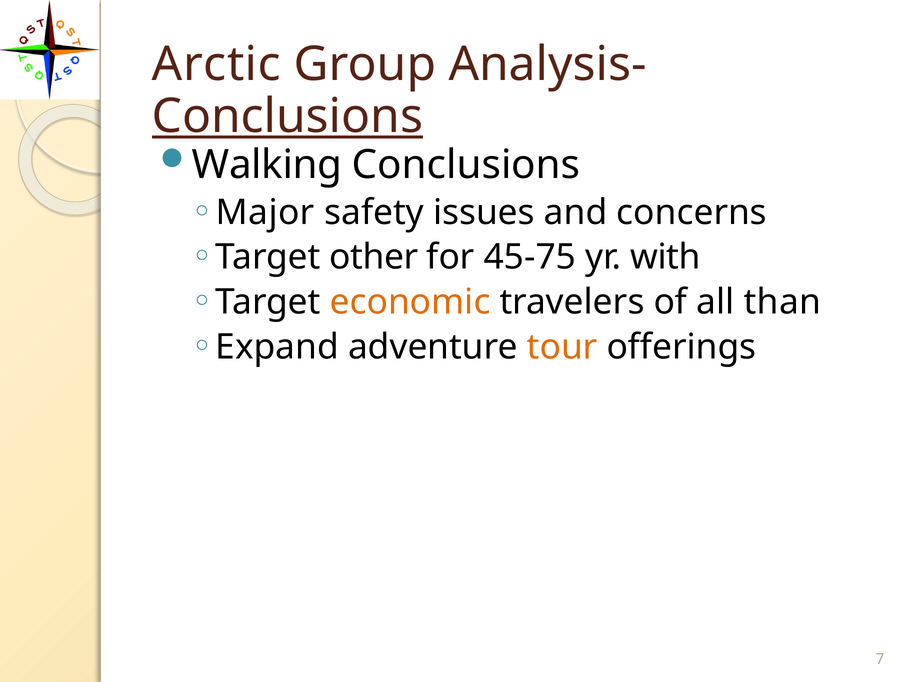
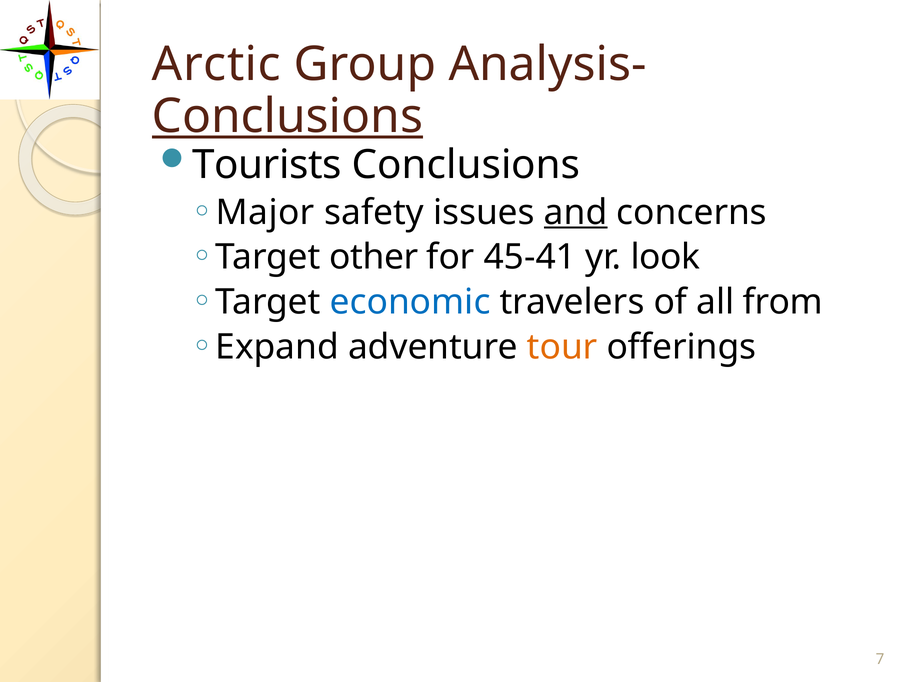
Walking: Walking -> Tourists
and underline: none -> present
45-75: 45-75 -> 45-41
with: with -> look
economic colour: orange -> blue
than: than -> from
